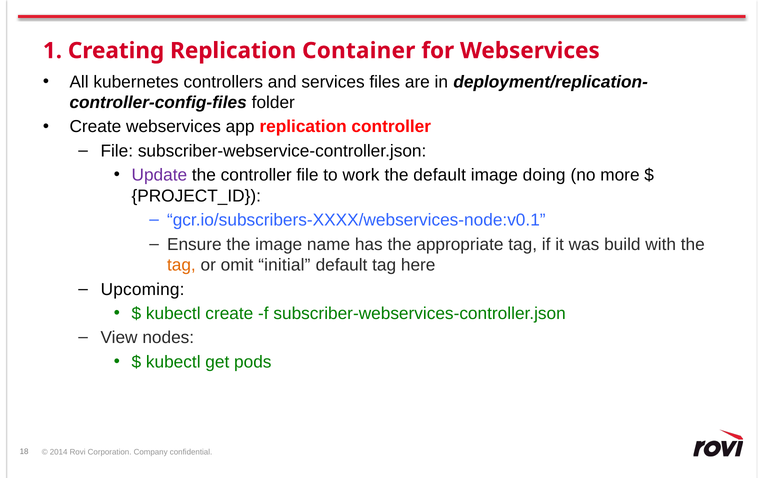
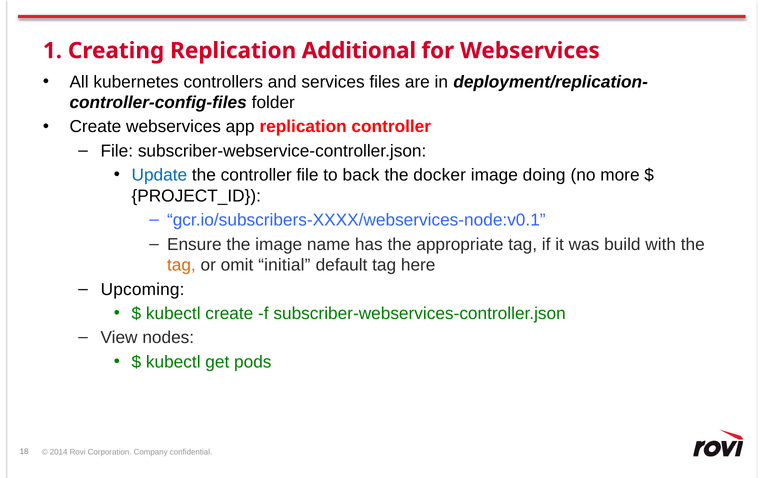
Container: Container -> Additional
Update colour: purple -> blue
work: work -> back
the default: default -> docker
